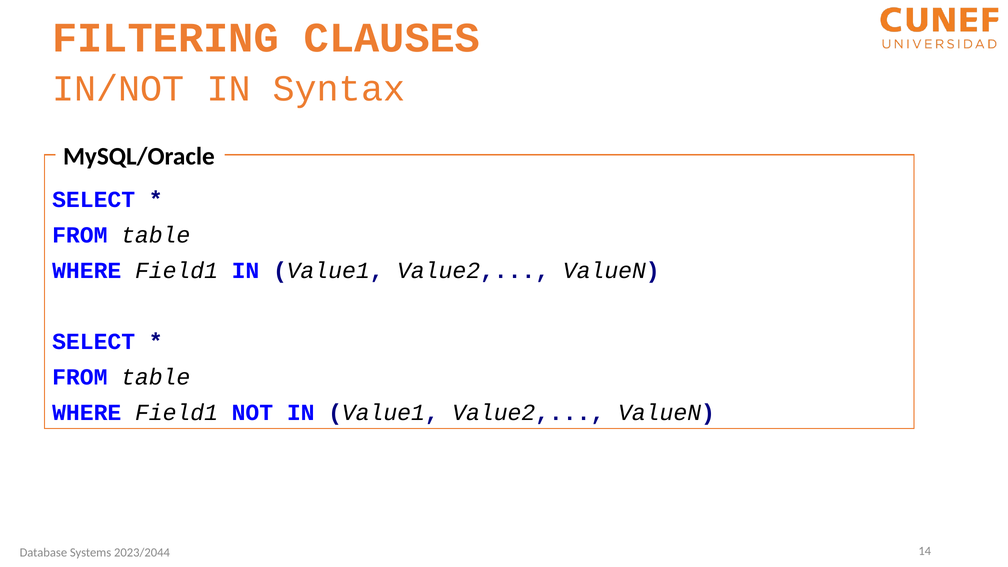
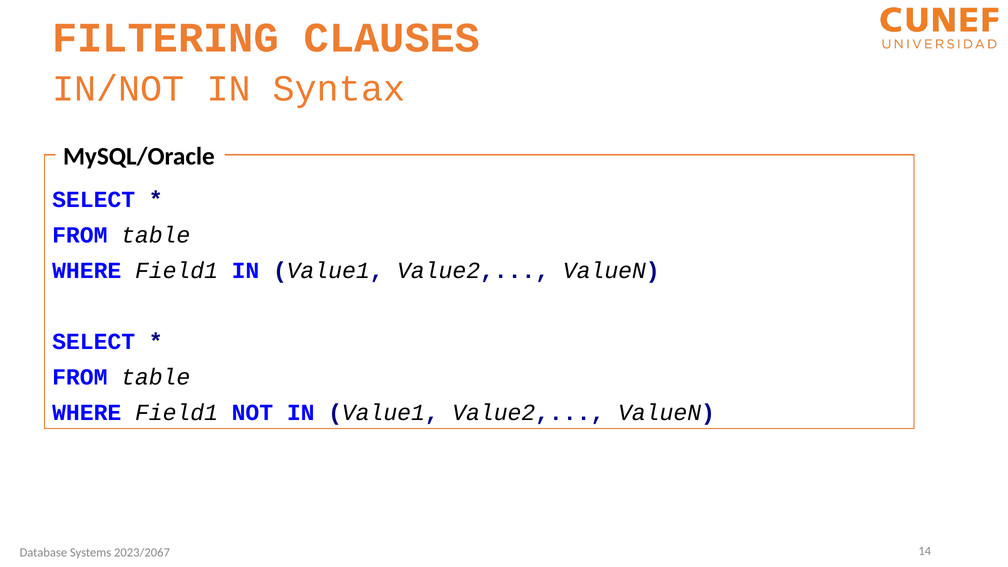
2023/2044: 2023/2044 -> 2023/2067
